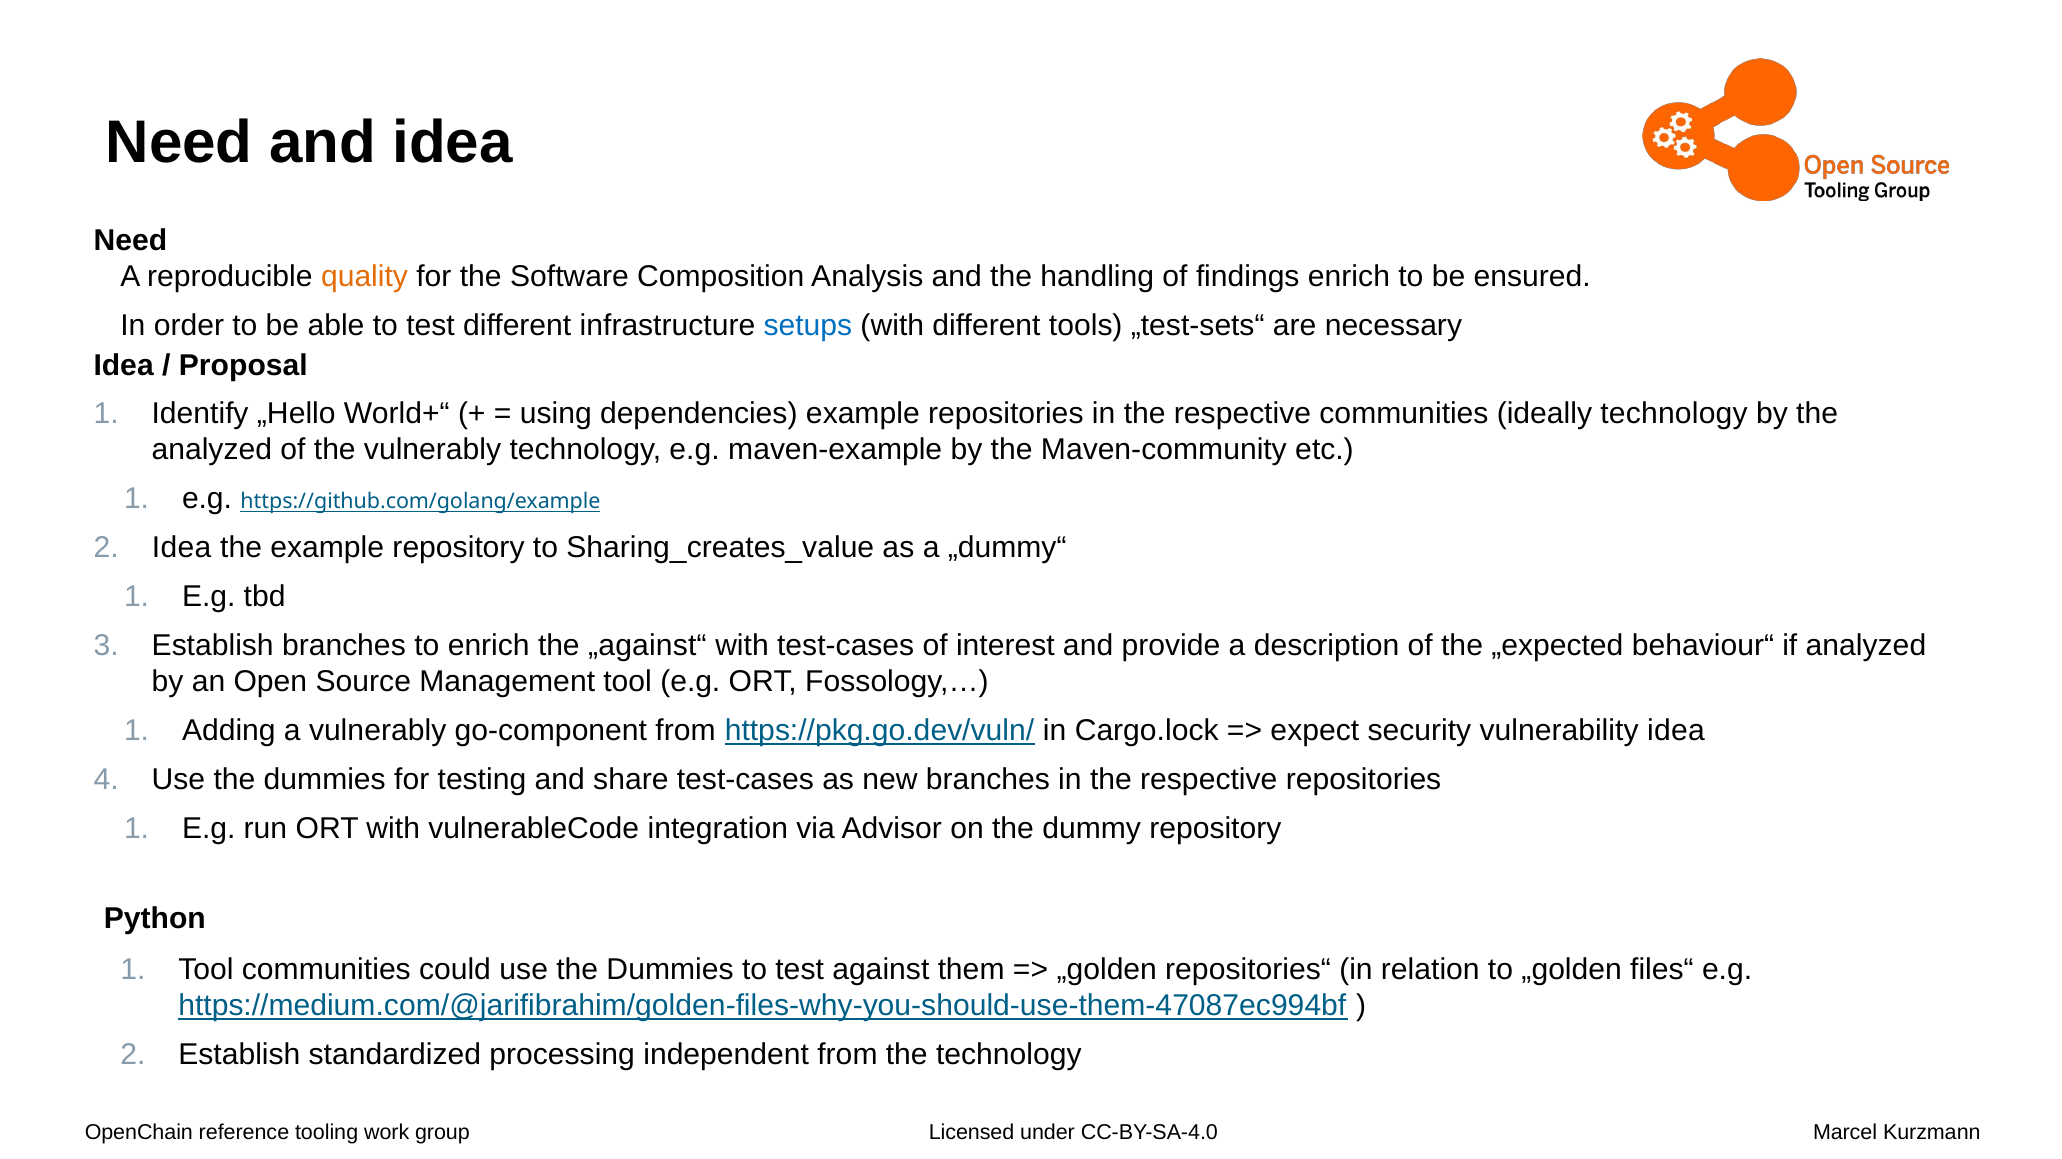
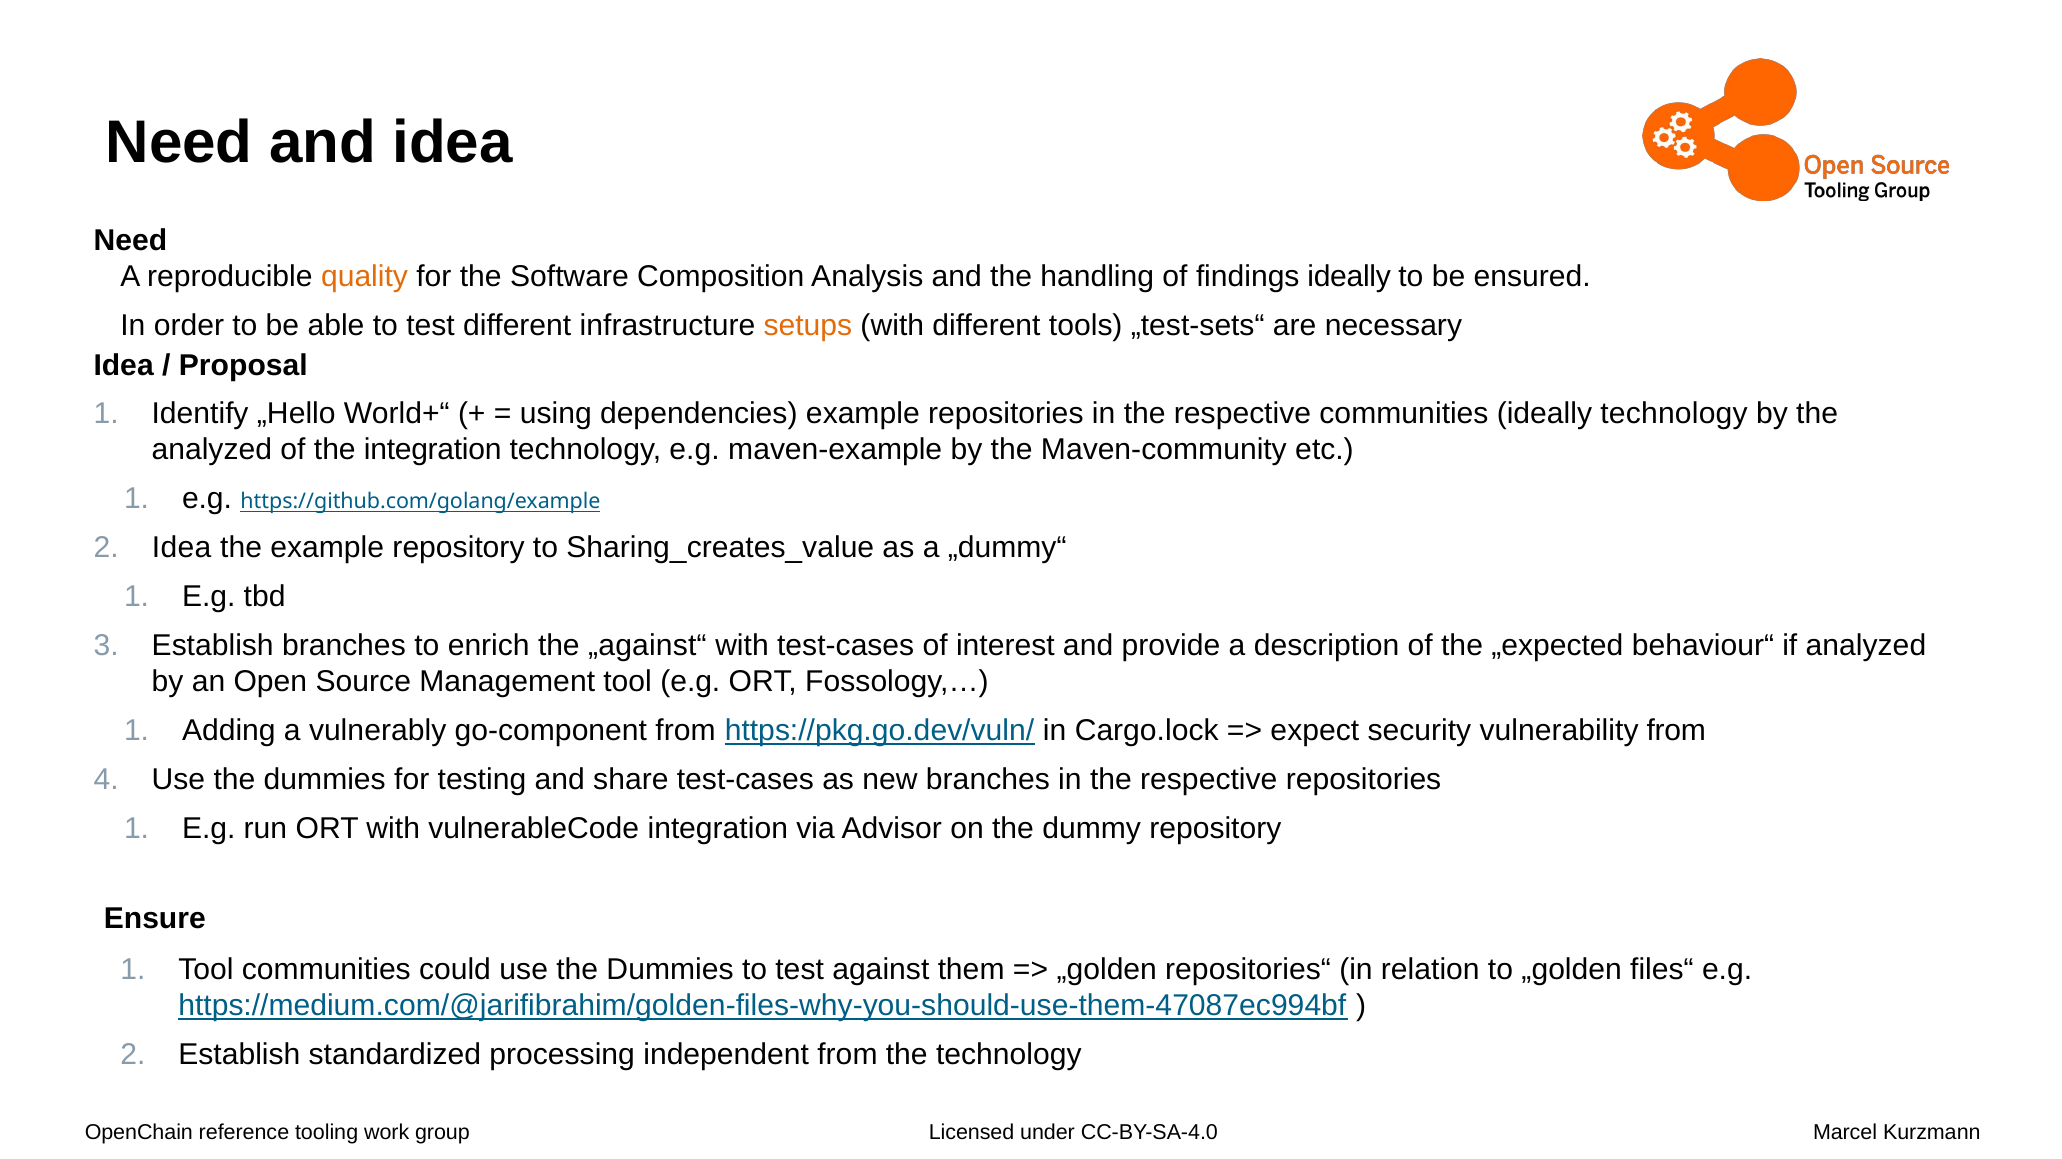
findings enrich: enrich -> ideally
setups colour: blue -> orange
the vulnerably: vulnerably -> integration
vulnerability idea: idea -> from
Python: Python -> Ensure
